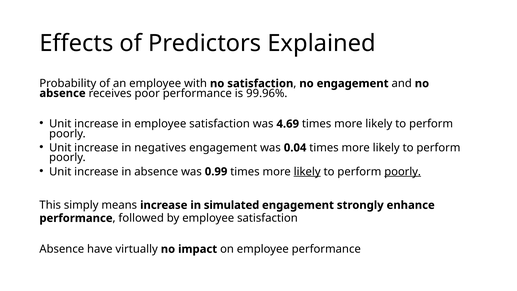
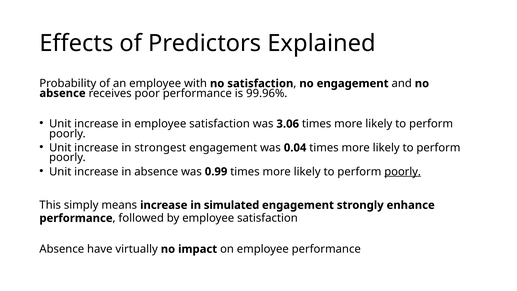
4.69: 4.69 -> 3.06
negatives: negatives -> strongest
likely at (307, 171) underline: present -> none
